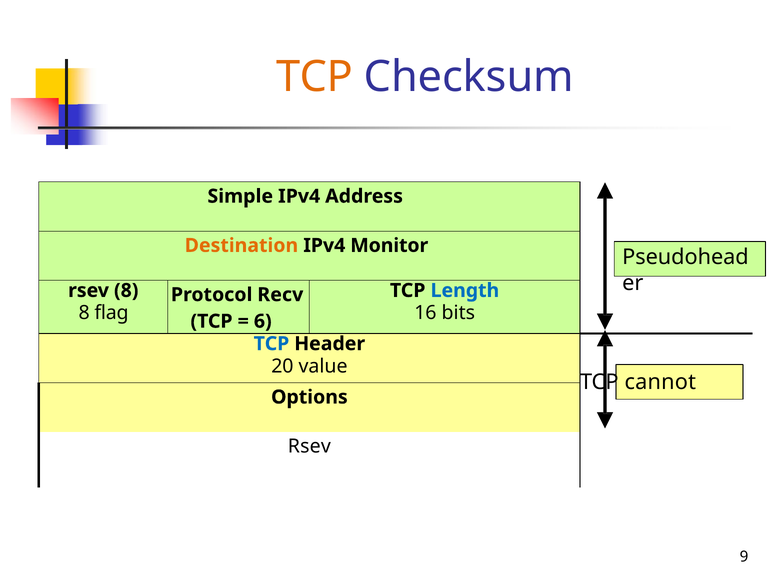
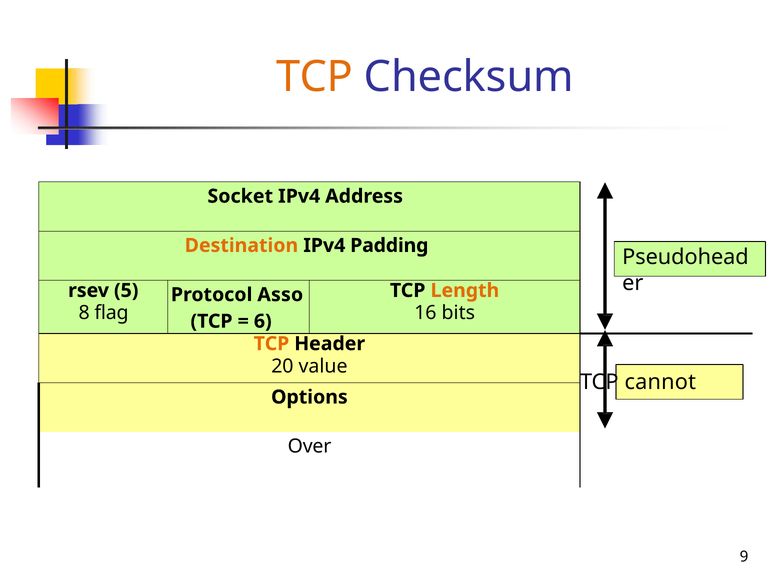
Simple: Simple -> Socket
Monitor: Monitor -> Padding
rsev 8: 8 -> 5
Length colour: blue -> orange
Recv: Recv -> Asso
TCP at (271, 344) colour: blue -> orange
Rsev at (309, 446): Rsev -> Over
